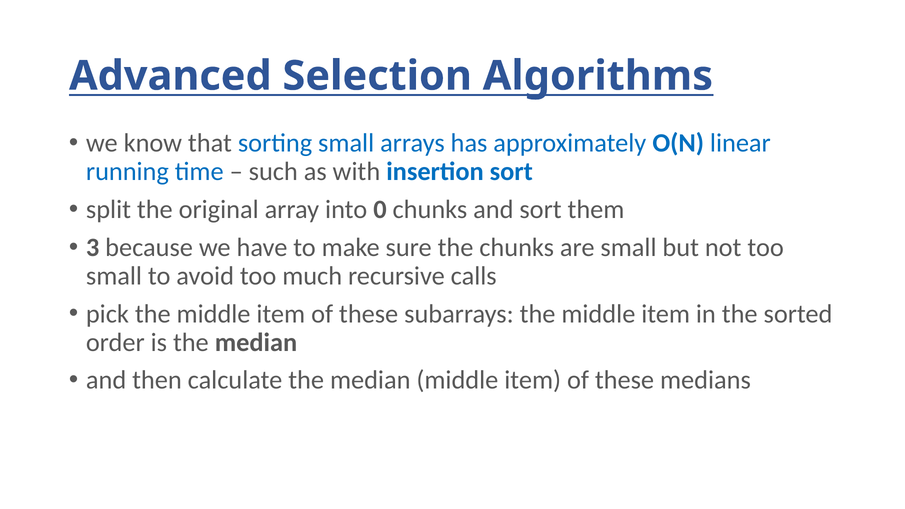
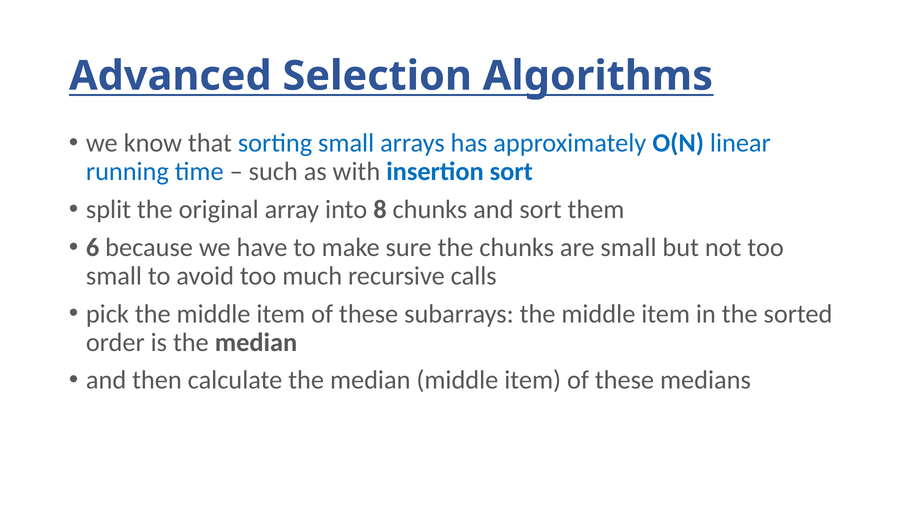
0: 0 -> 8
3: 3 -> 6
